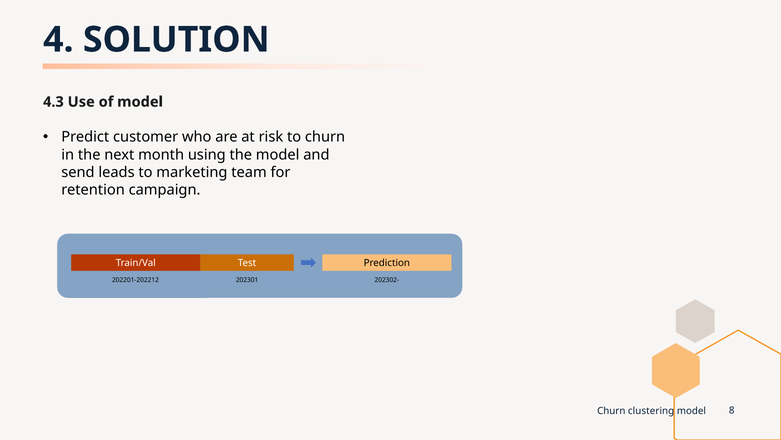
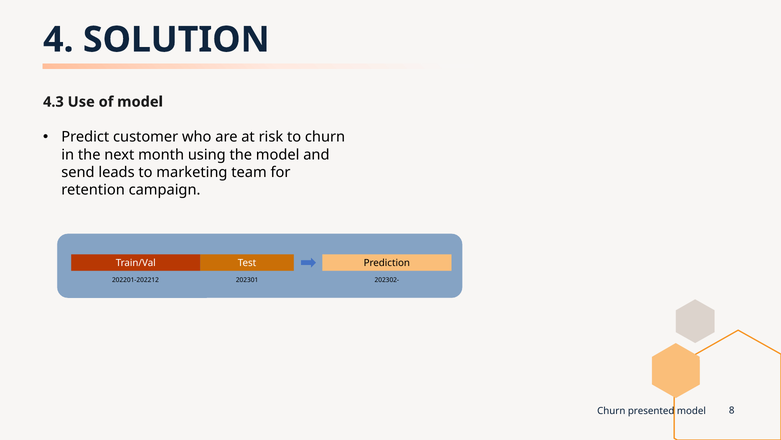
clustering: clustering -> presented
